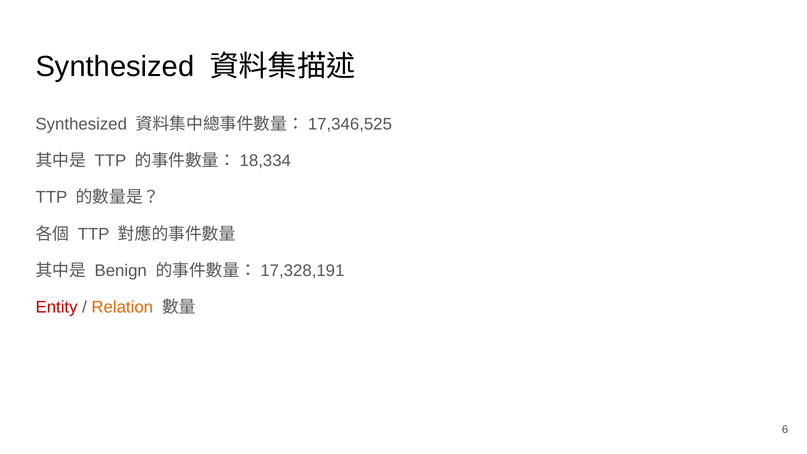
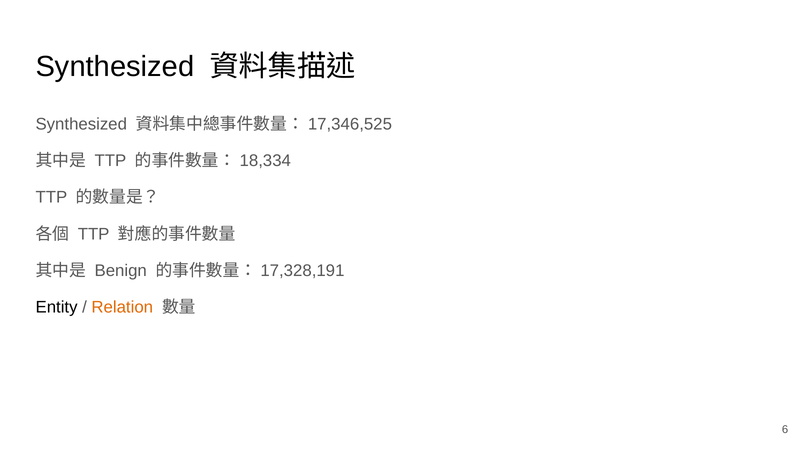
Entity colour: red -> black
